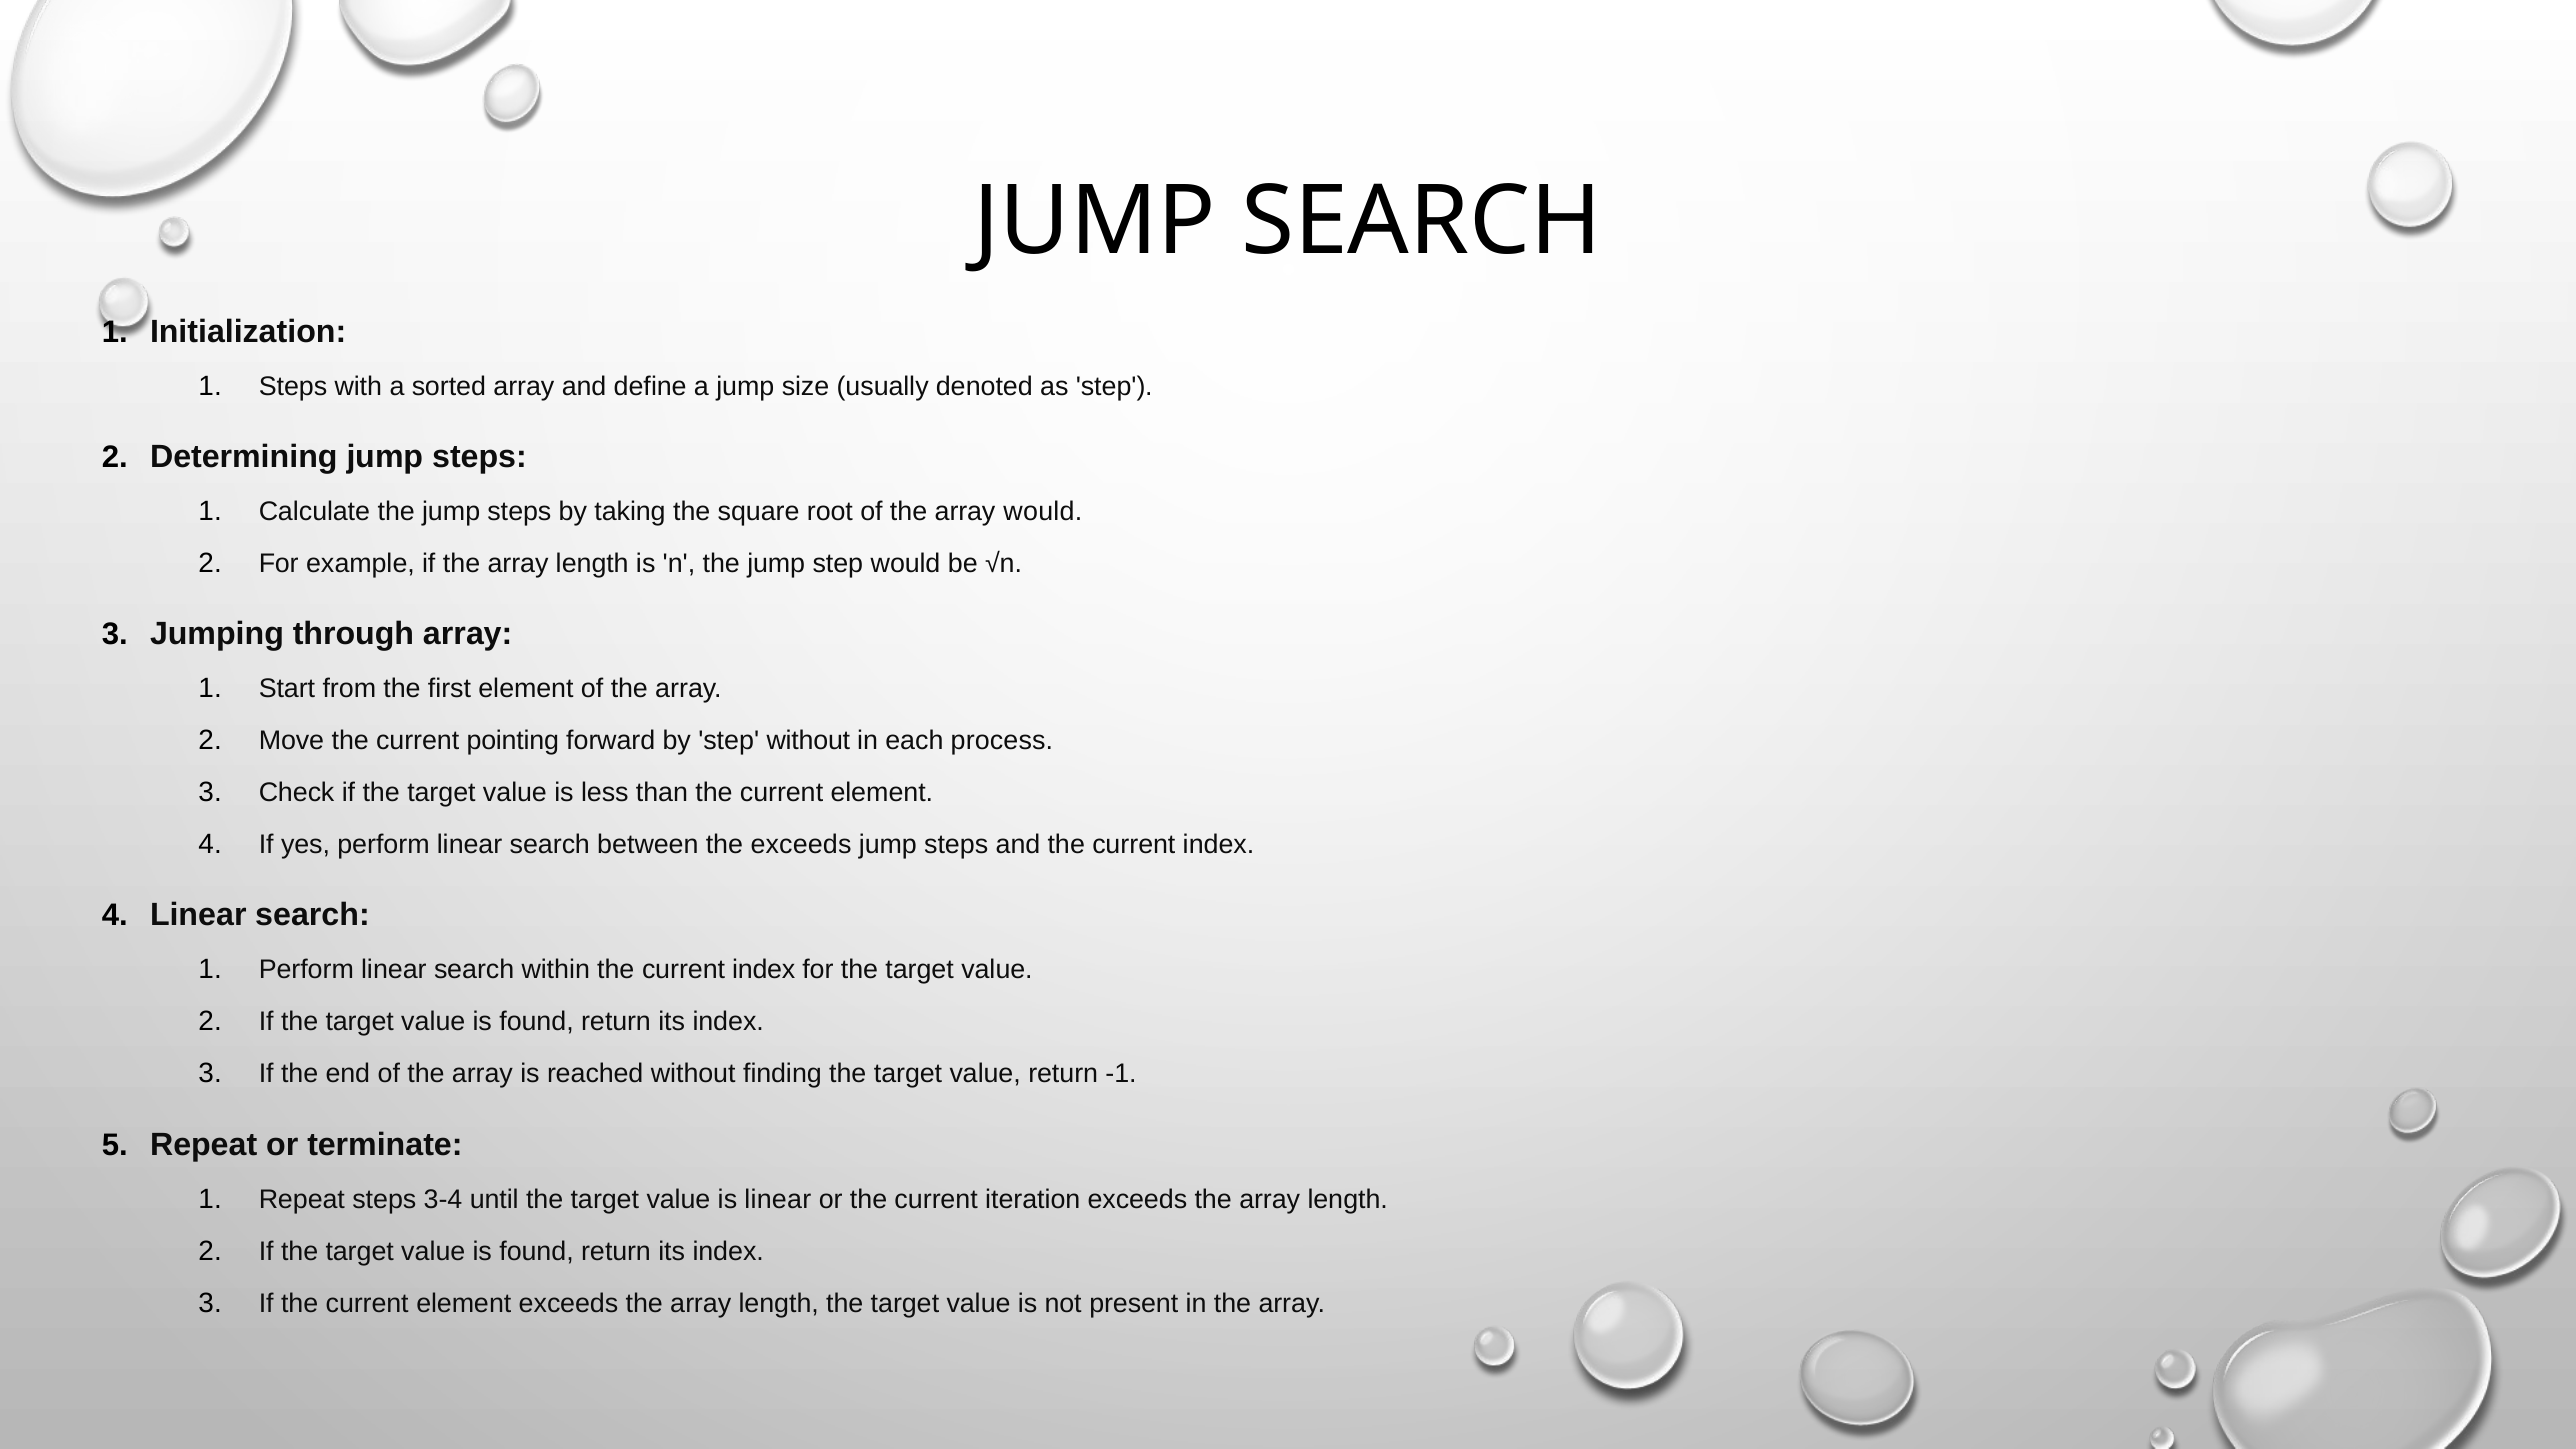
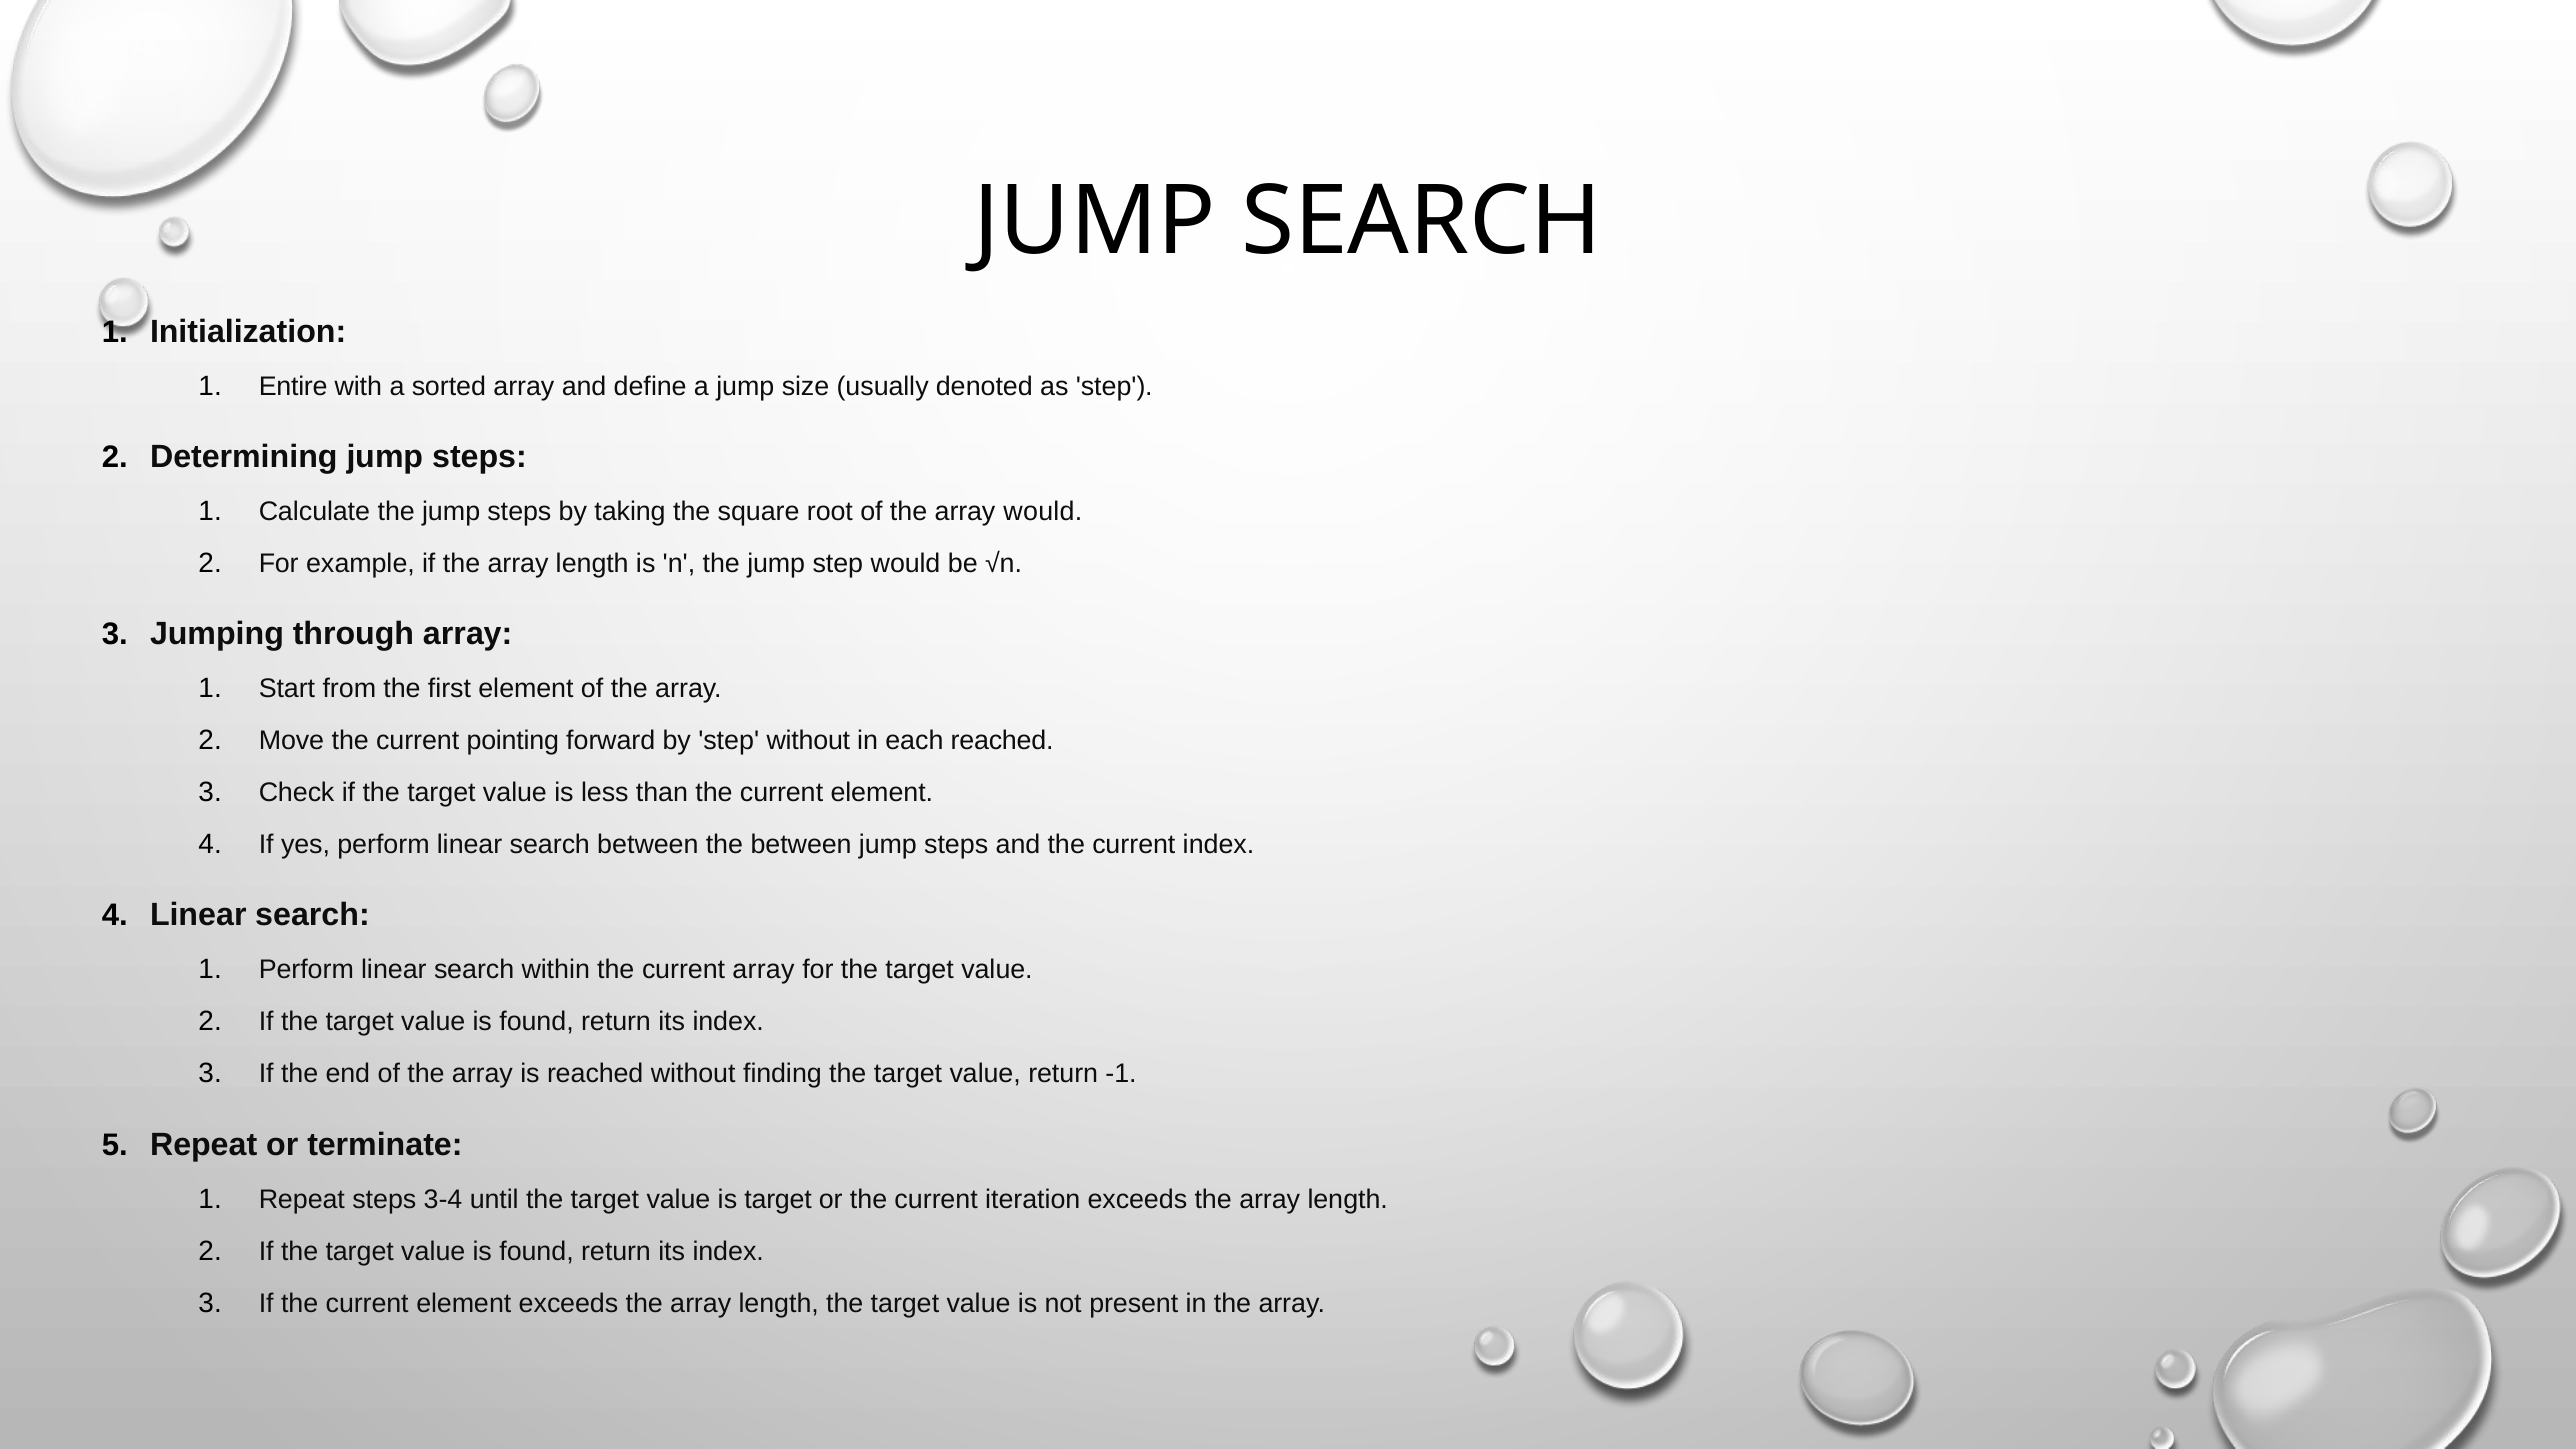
Steps at (293, 386): Steps -> Entire
each process: process -> reached
the exceeds: exceeds -> between
within the current index: index -> array
is linear: linear -> target
